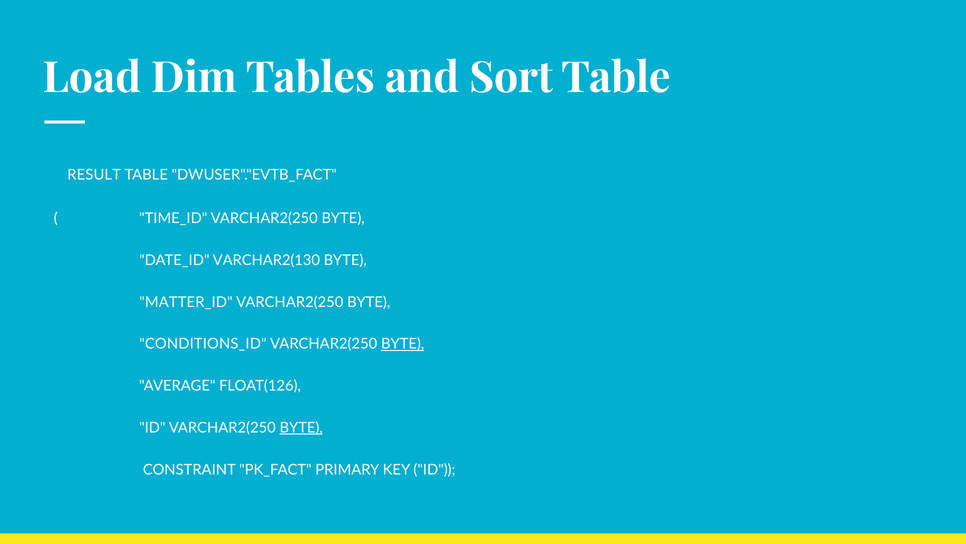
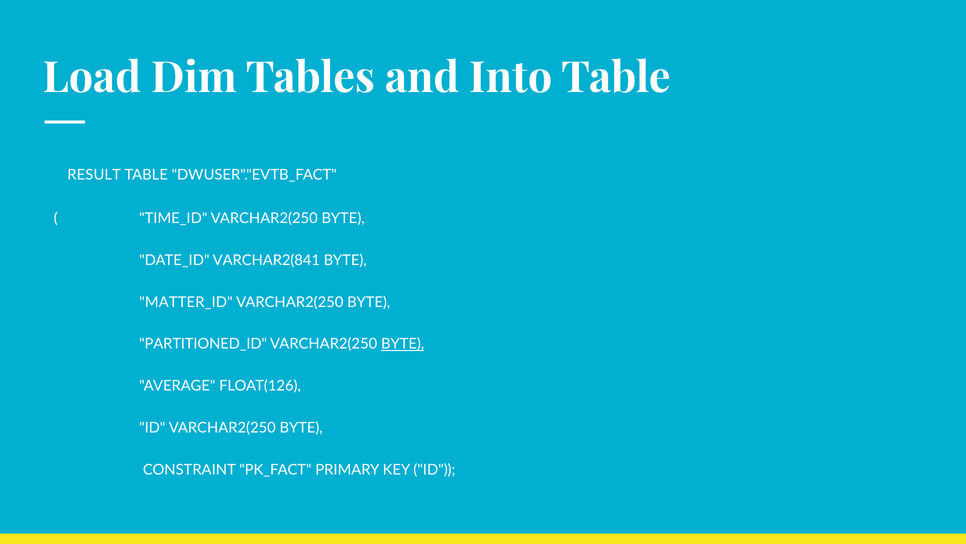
Sort: Sort -> Into
VARCHAR2(130: VARCHAR2(130 -> VARCHAR2(841
CONDITIONS_ID: CONDITIONS_ID -> PARTITIONED_ID
BYTE at (301, 427) underline: present -> none
